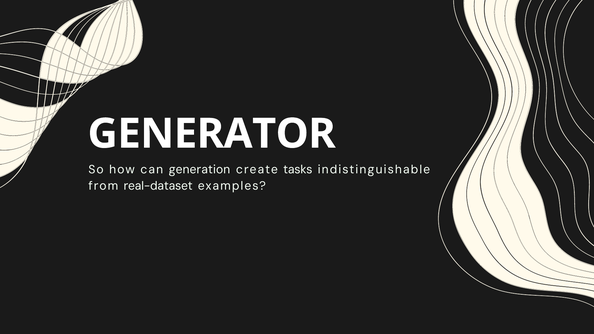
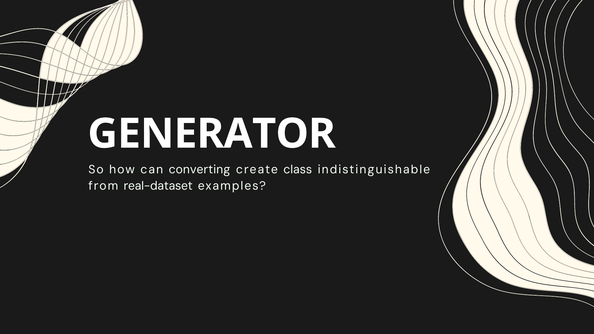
generation: generation -> converting
tasks: tasks -> class
